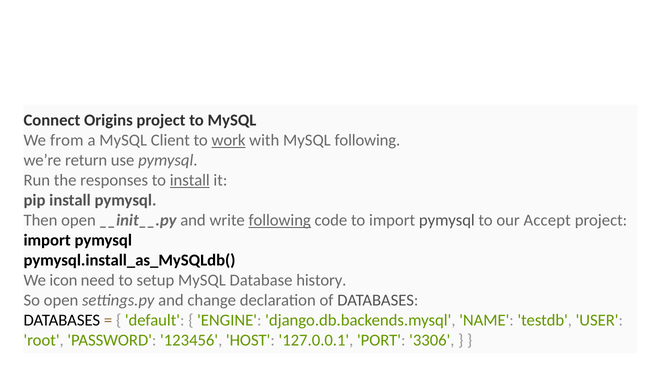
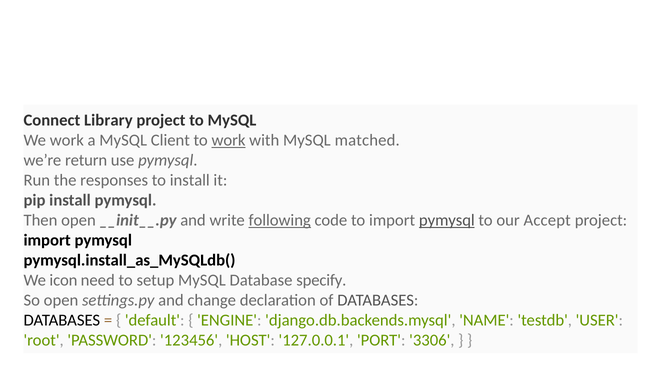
Origins: Origins -> Library
We from: from -> work
MySQL following: following -> matched
install at (190, 180) underline: present -> none
pymysql at (447, 220) underline: none -> present
history: history -> specify
